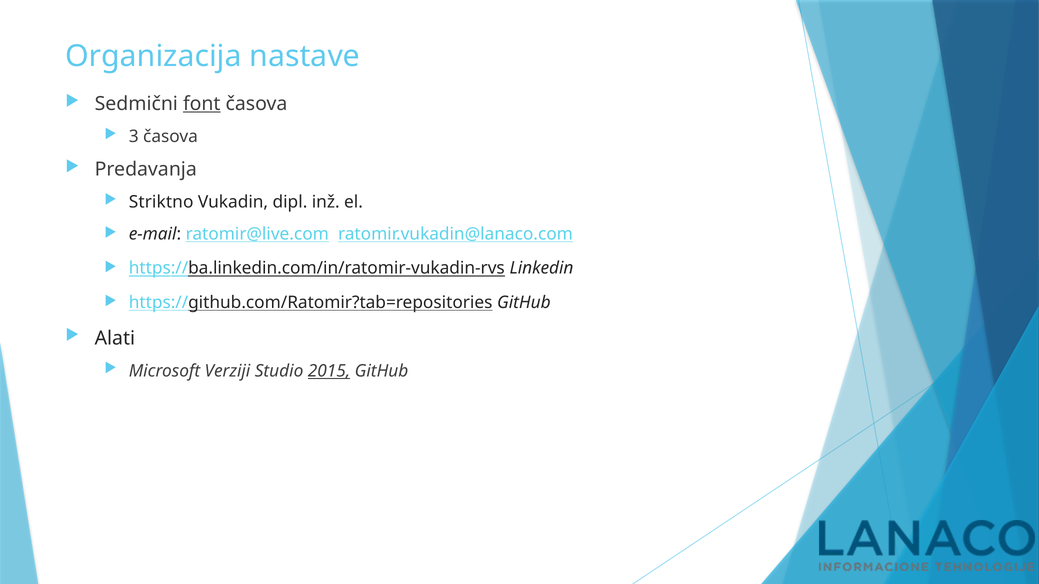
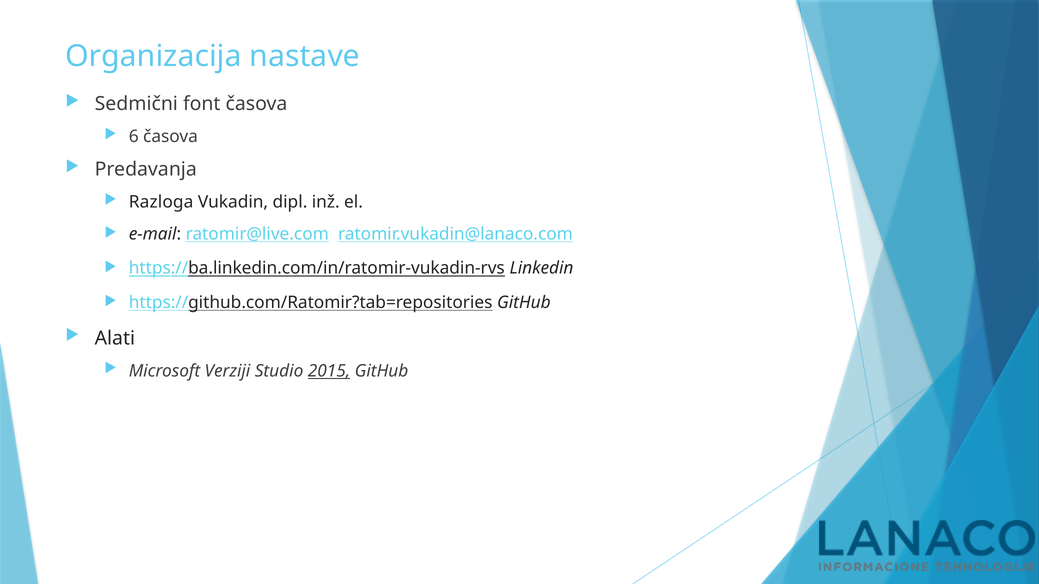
font underline: present -> none
3: 3 -> 6
Striktno: Striktno -> Razloga
